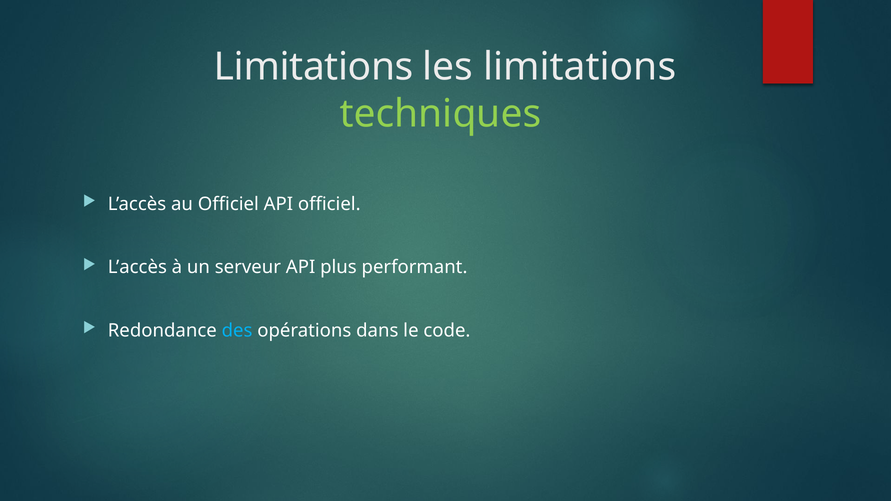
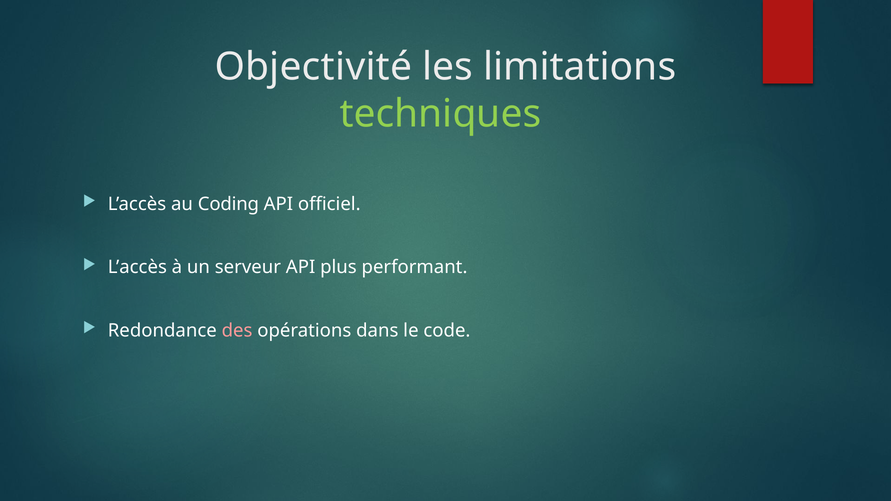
Limitations at (314, 67): Limitations -> Objectivité
au Officiel: Officiel -> Coding
des colour: light blue -> pink
